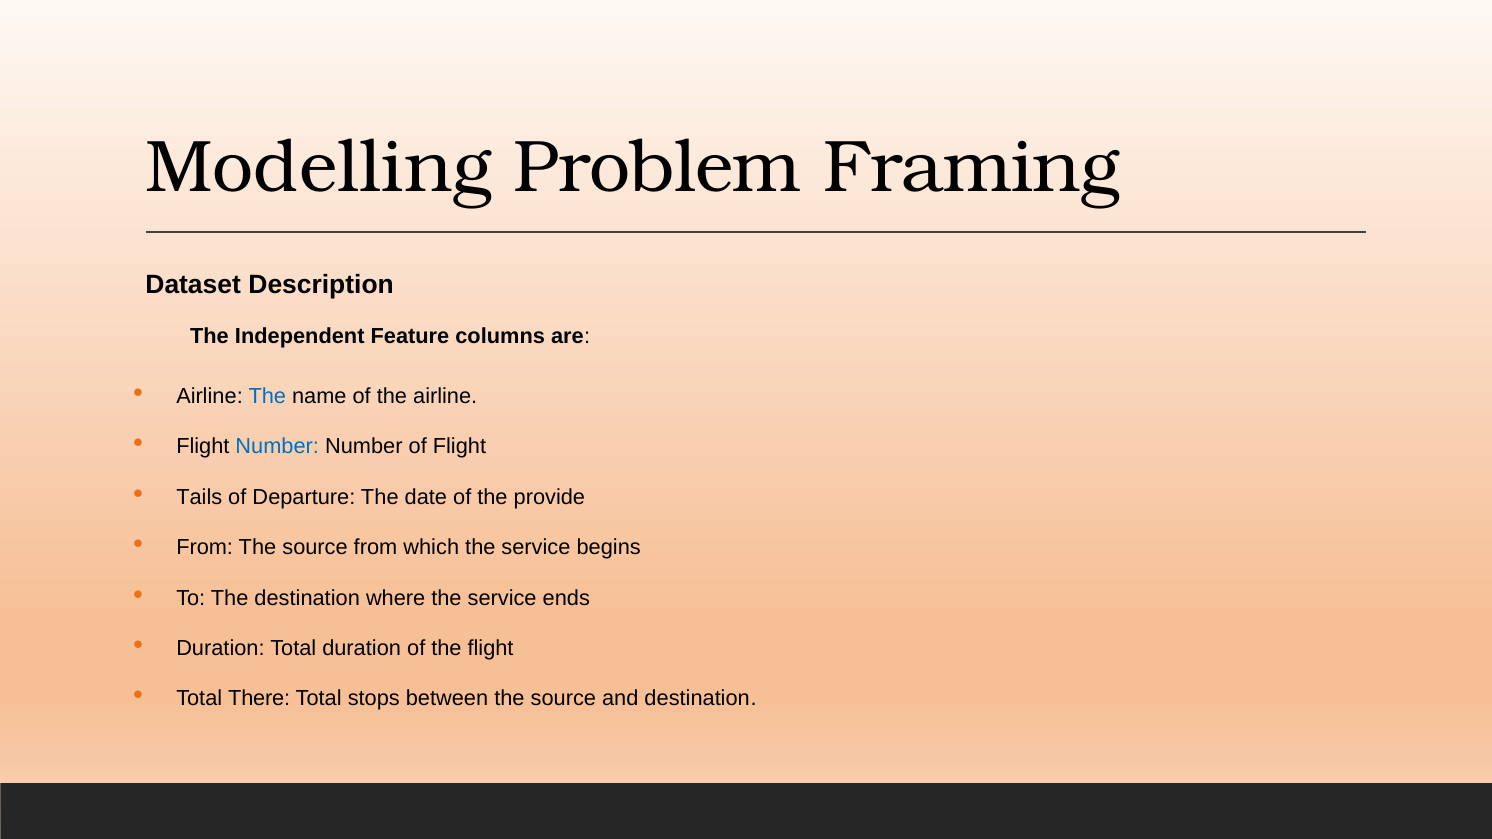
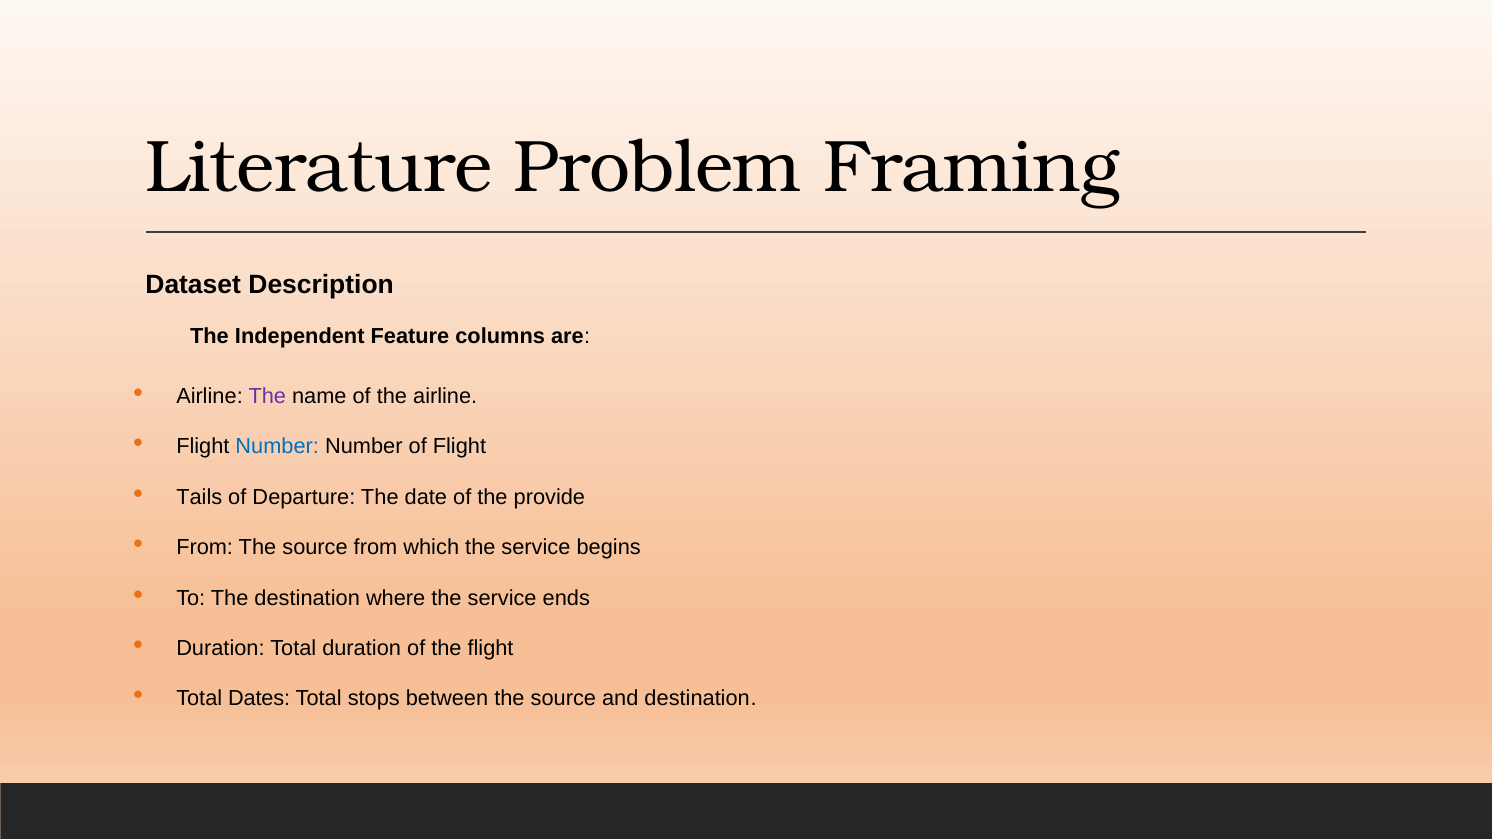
Modelling: Modelling -> Literature
The at (267, 396) colour: blue -> purple
There: There -> Dates
